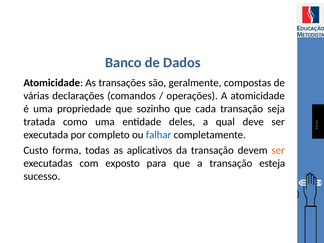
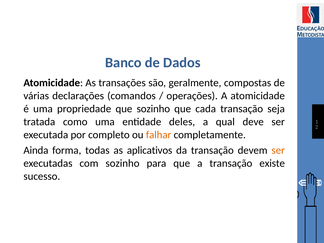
falhar colour: blue -> orange
Custo: Custo -> Ainda
com exposto: exposto -> sozinho
esteja: esteja -> existe
